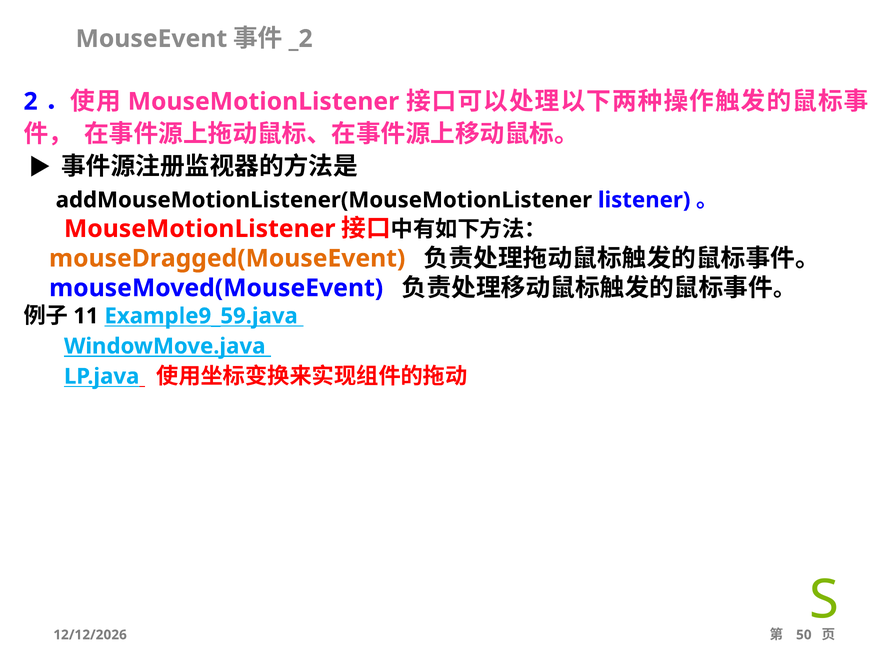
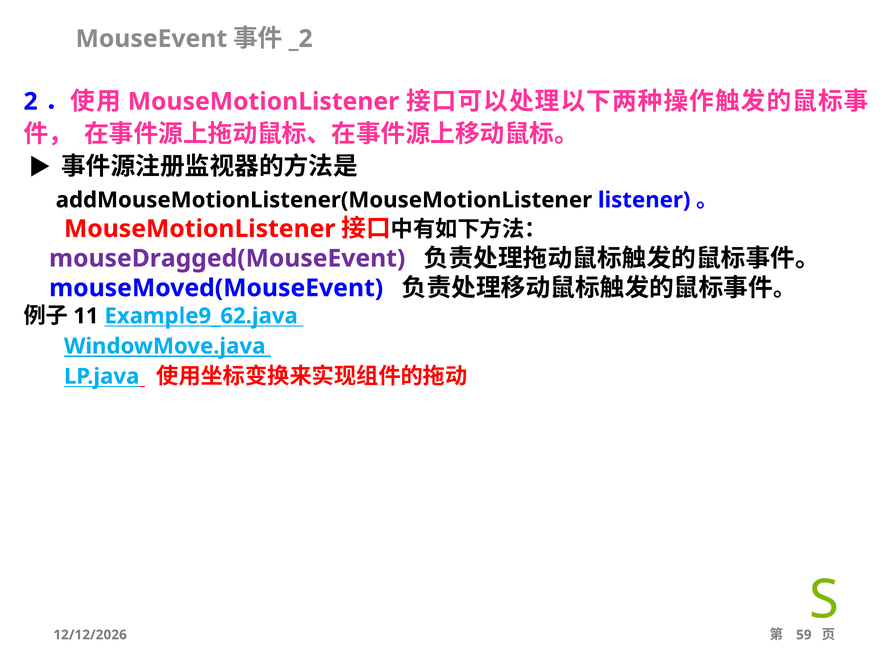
mouseDragged(MouseEvent colour: orange -> purple
Example9_59.java: Example9_59.java -> Example9_62.java
50: 50 -> 59
